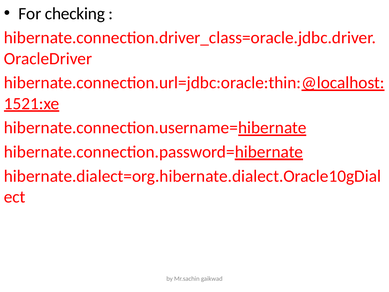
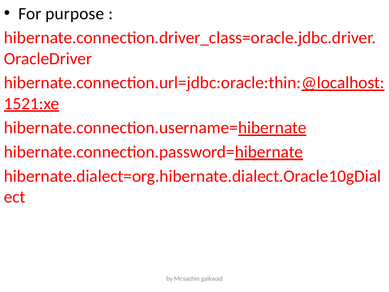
checking: checking -> purpose
